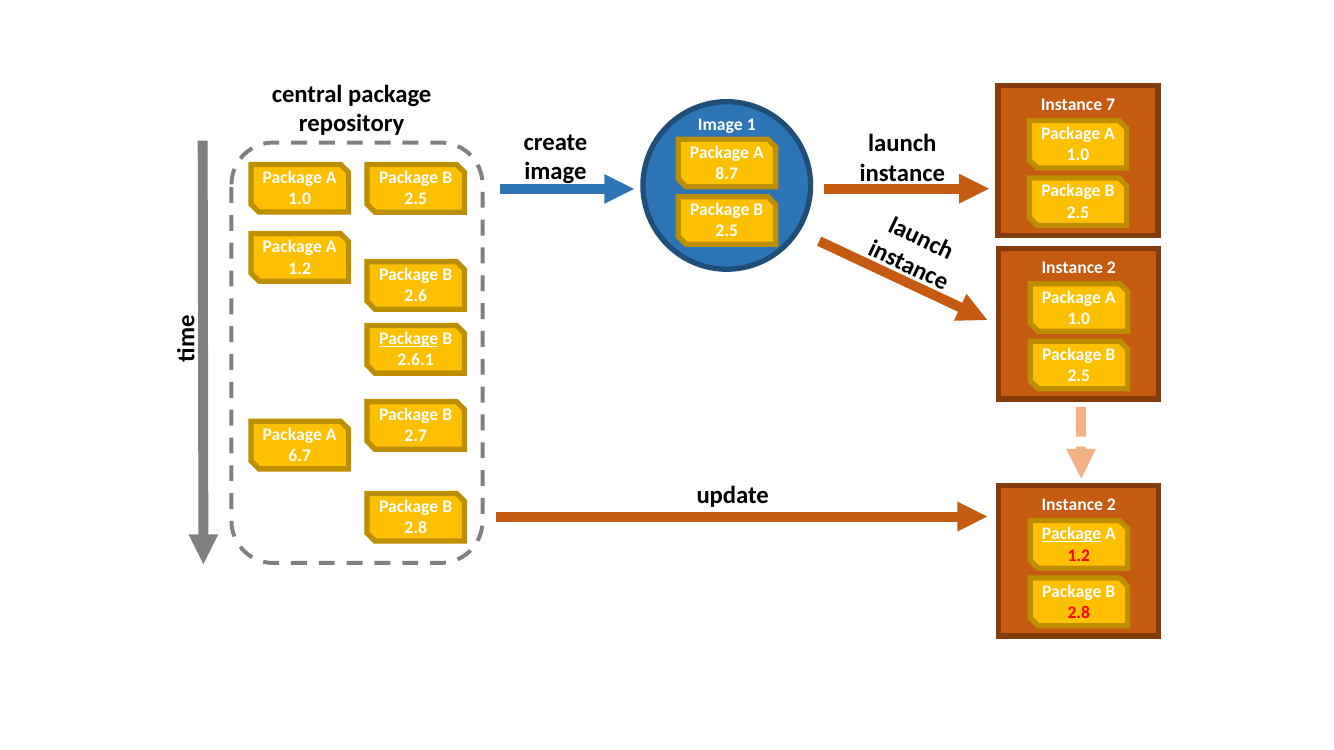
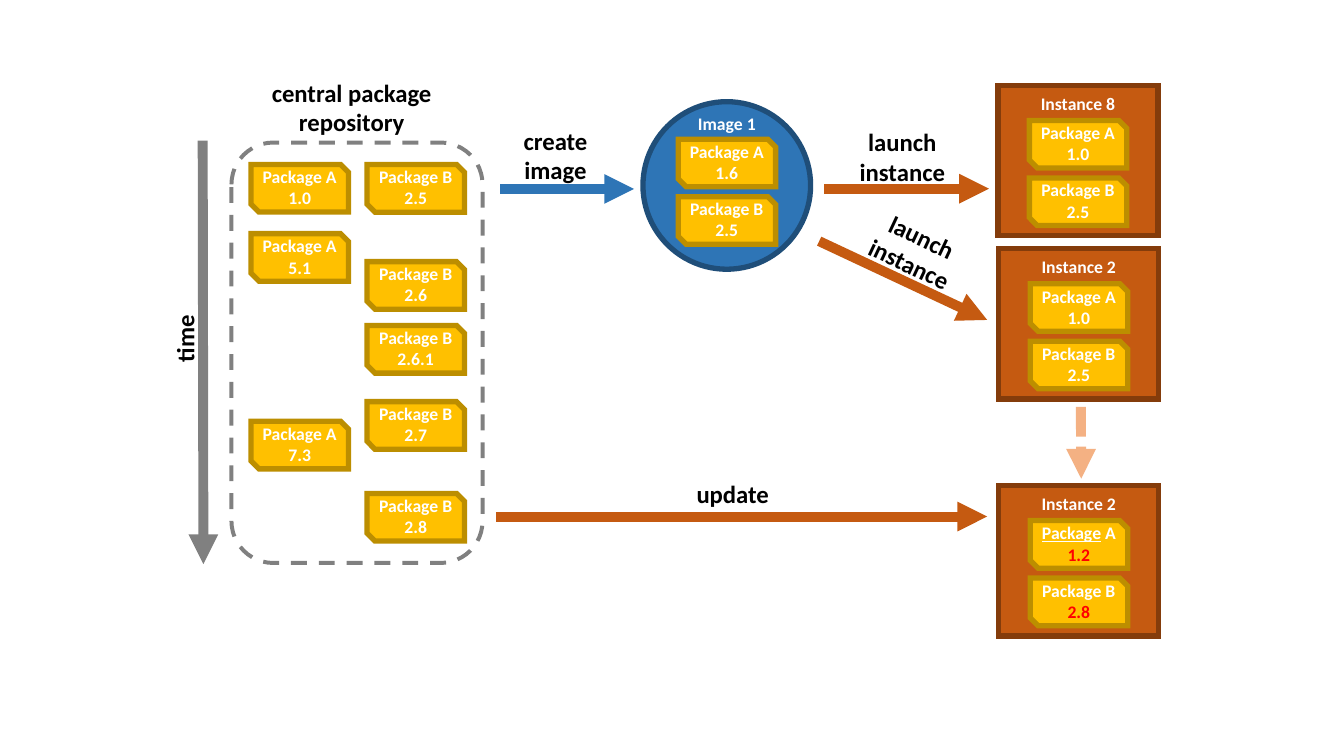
7: 7 -> 8
8.7: 8.7 -> 1.6
1.2 at (300, 268): 1.2 -> 5.1
Package at (409, 339) underline: present -> none
6.7: 6.7 -> 7.3
